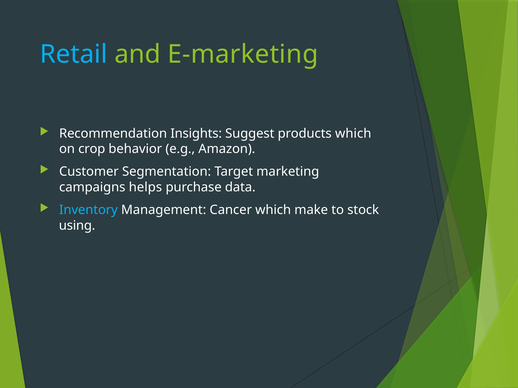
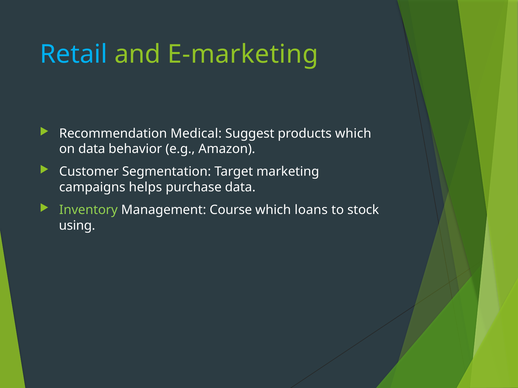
Insights: Insights -> Medical
on crop: crop -> data
Inventory colour: light blue -> light green
Cancer: Cancer -> Course
make: make -> loans
